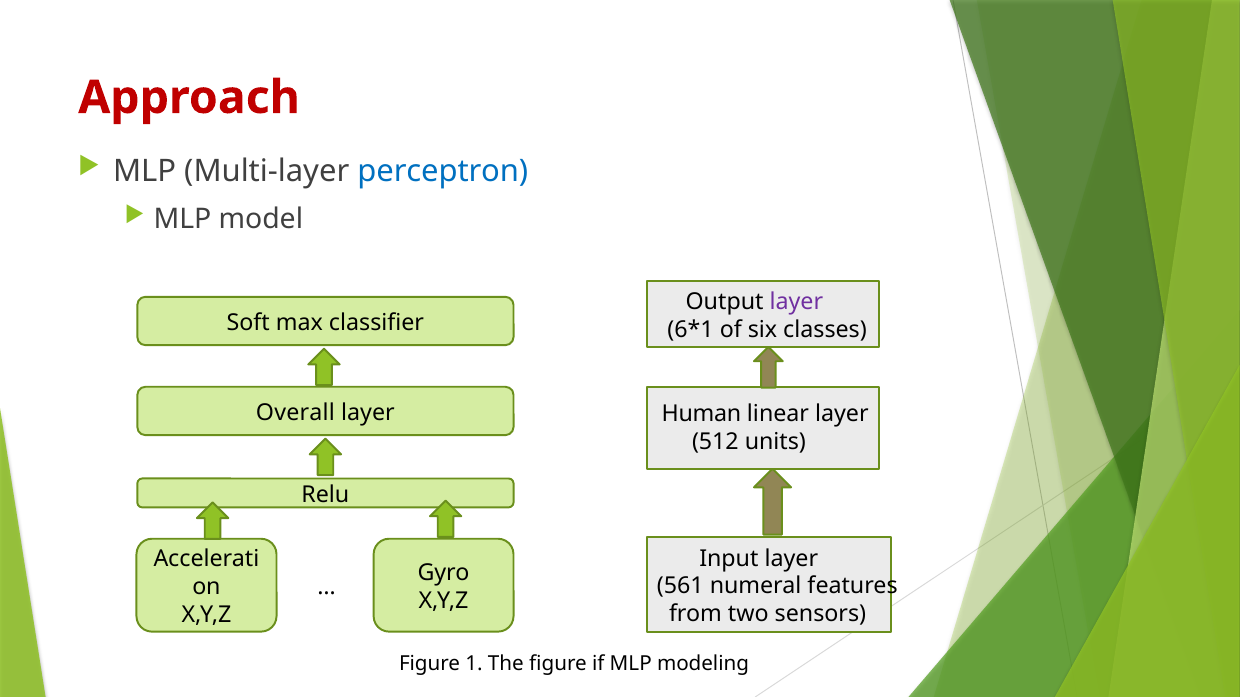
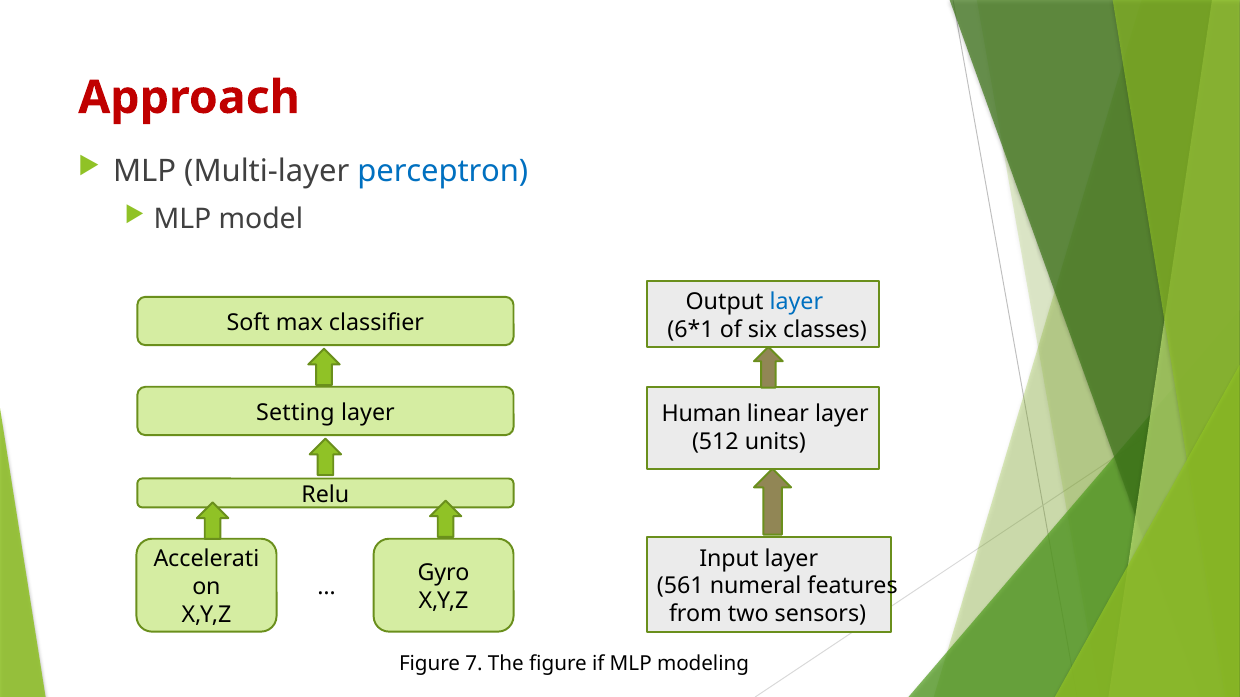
layer at (796, 302) colour: purple -> blue
Overall: Overall -> Setting
1: 1 -> 7
